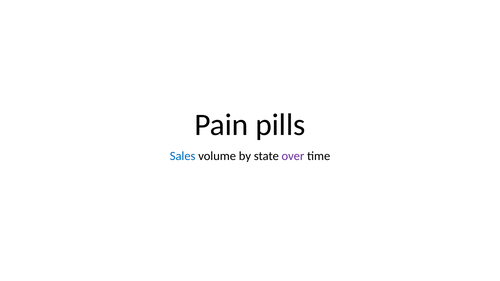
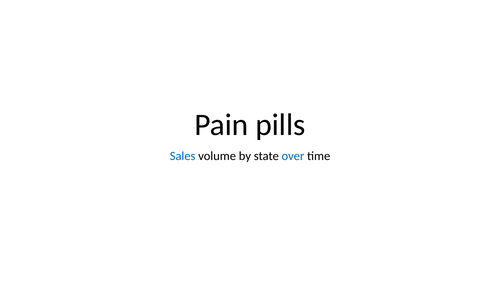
over colour: purple -> blue
